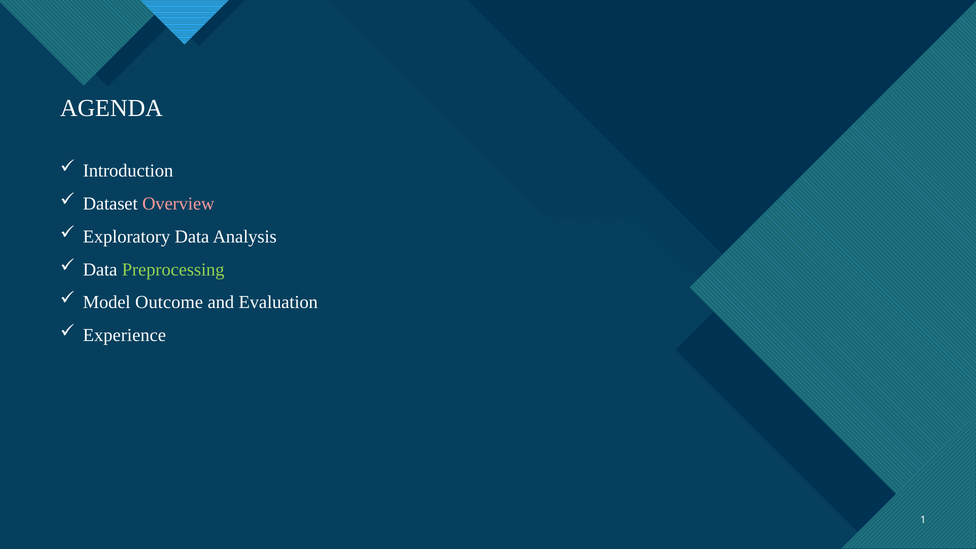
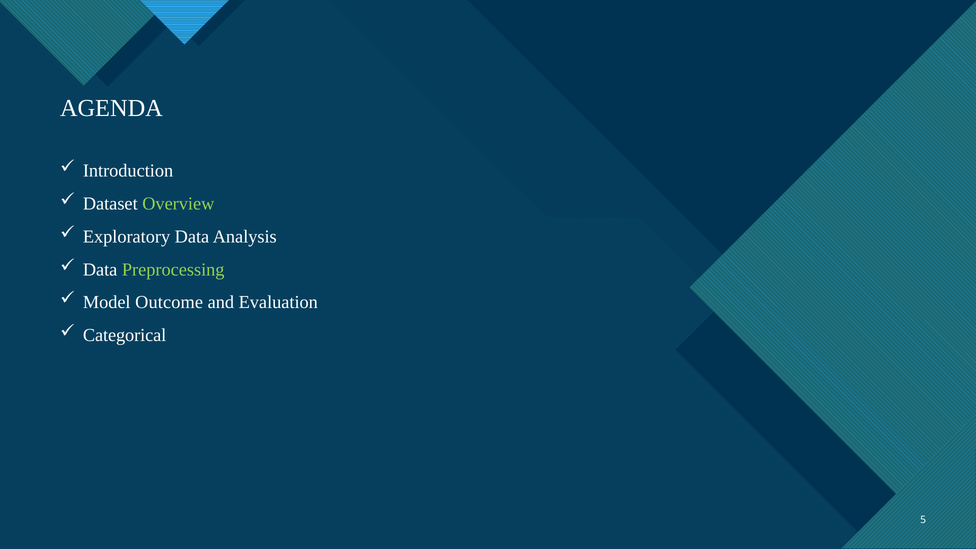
Overview colour: pink -> light green
Experience: Experience -> Categorical
1: 1 -> 5
